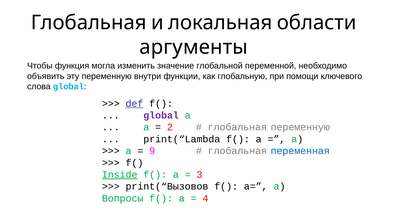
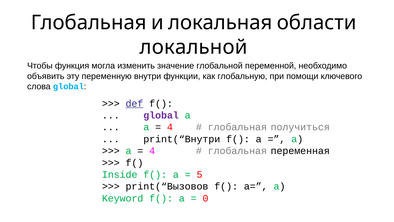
аргументы: аргументы -> локальной
глобальная переменную: переменную -> получиться
2 at (170, 127): 2 -> 4
print(“Lambda: print(“Lambda -> print(“Внутри
переменная colour: blue -> black
9 at (152, 151): 9 -> 4
Inside underline: present -> none
3: 3 -> 5
Вопросы: Вопросы -> Keyword
4: 4 -> 0
